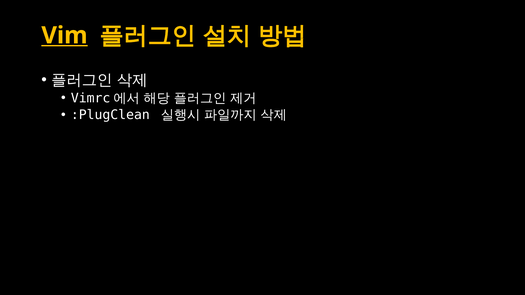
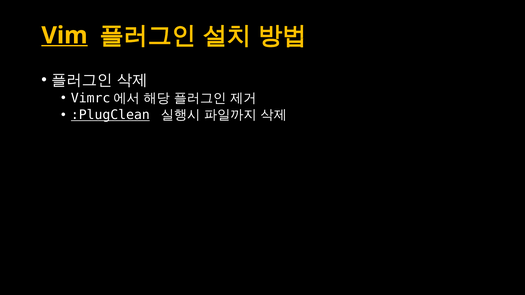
:PlugClean underline: none -> present
